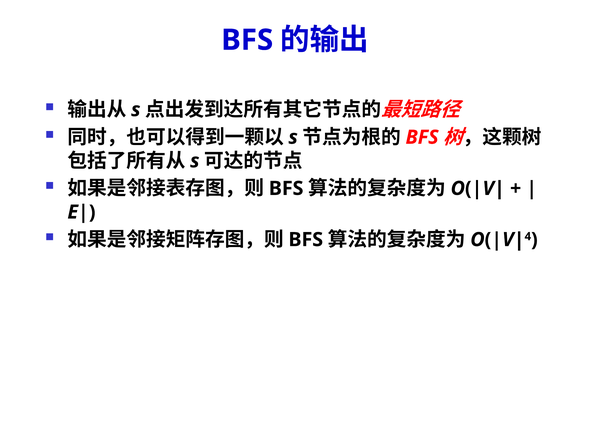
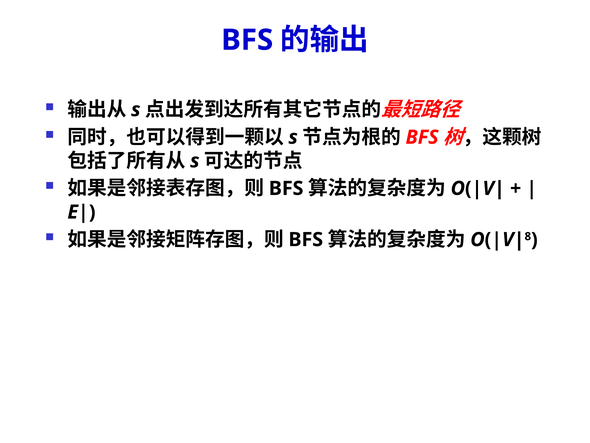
4: 4 -> 8
